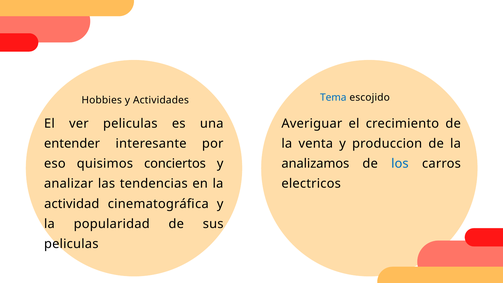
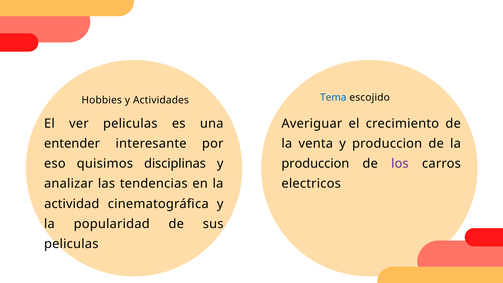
conciertos: conciertos -> disciplinas
analizamos at (315, 164): analizamos -> produccion
los colour: blue -> purple
